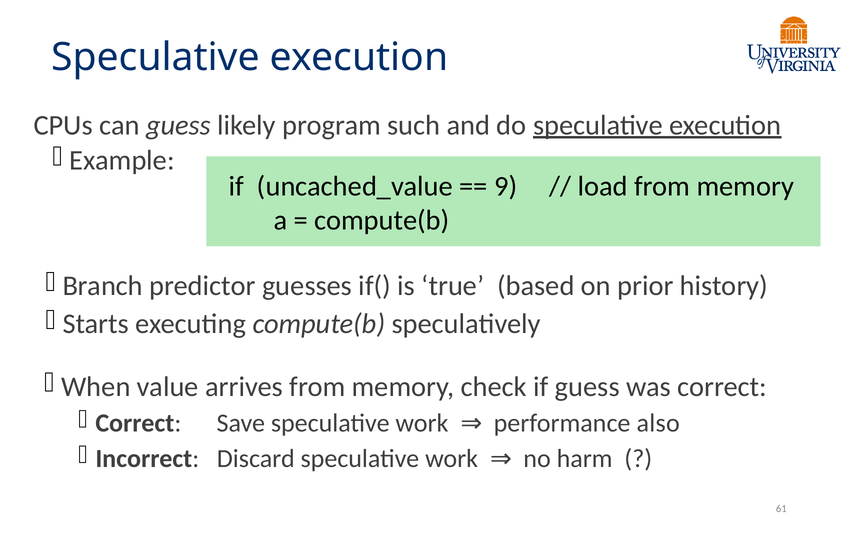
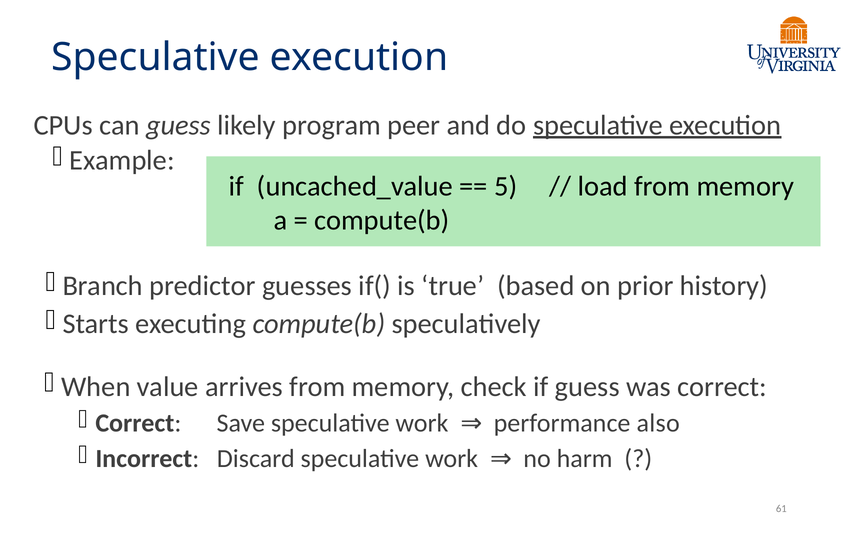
such: such -> peer
9: 9 -> 5
